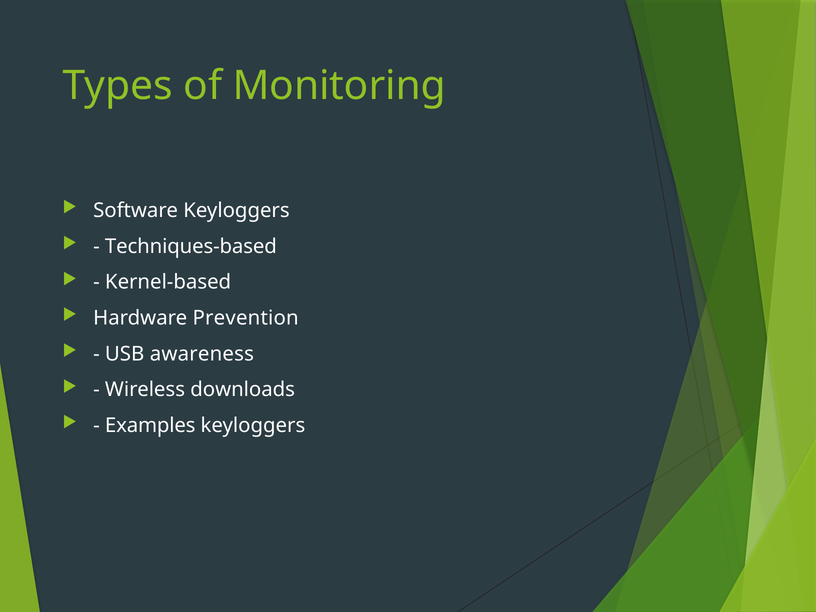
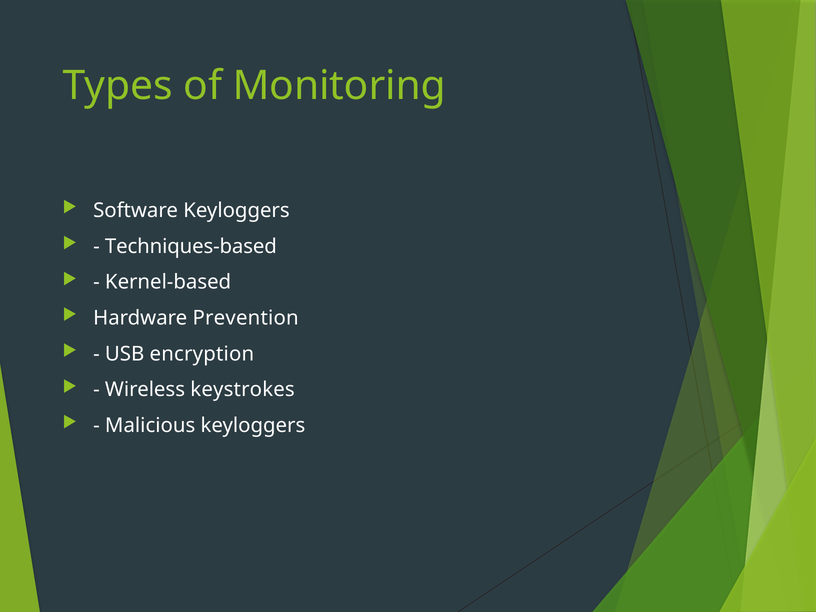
awareness: awareness -> encryption
downloads: downloads -> keystrokes
Examples: Examples -> Malicious
